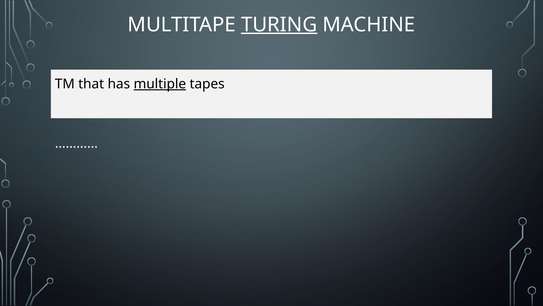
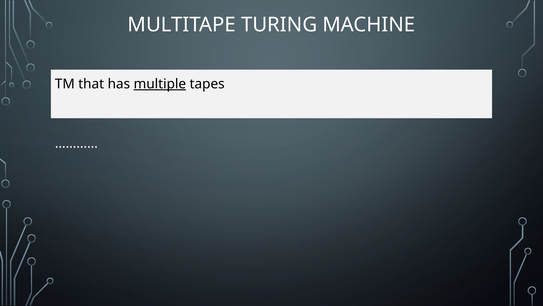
TURING underline: present -> none
